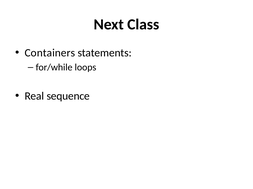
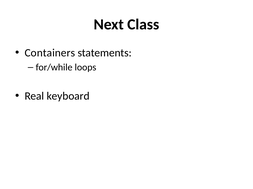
sequence: sequence -> keyboard
